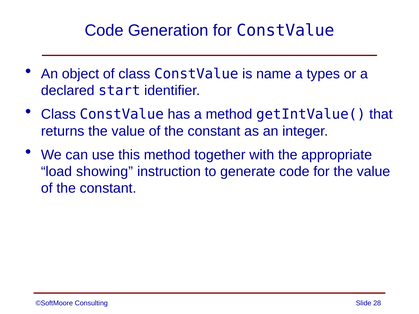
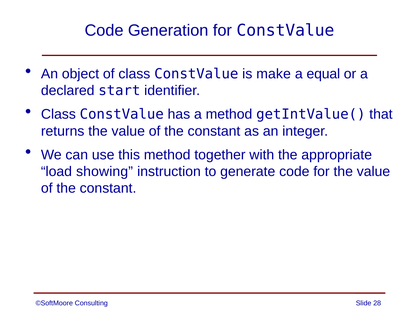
name: name -> make
types: types -> equal
